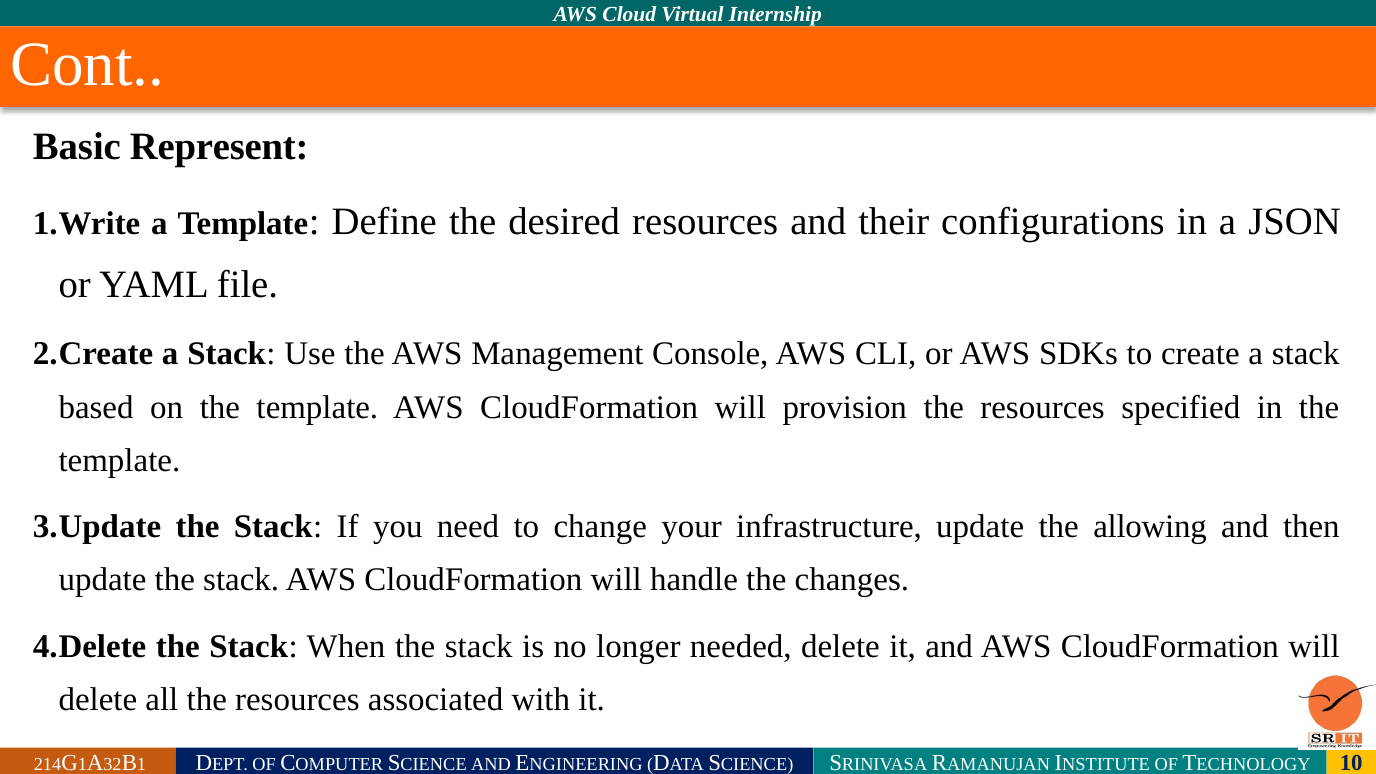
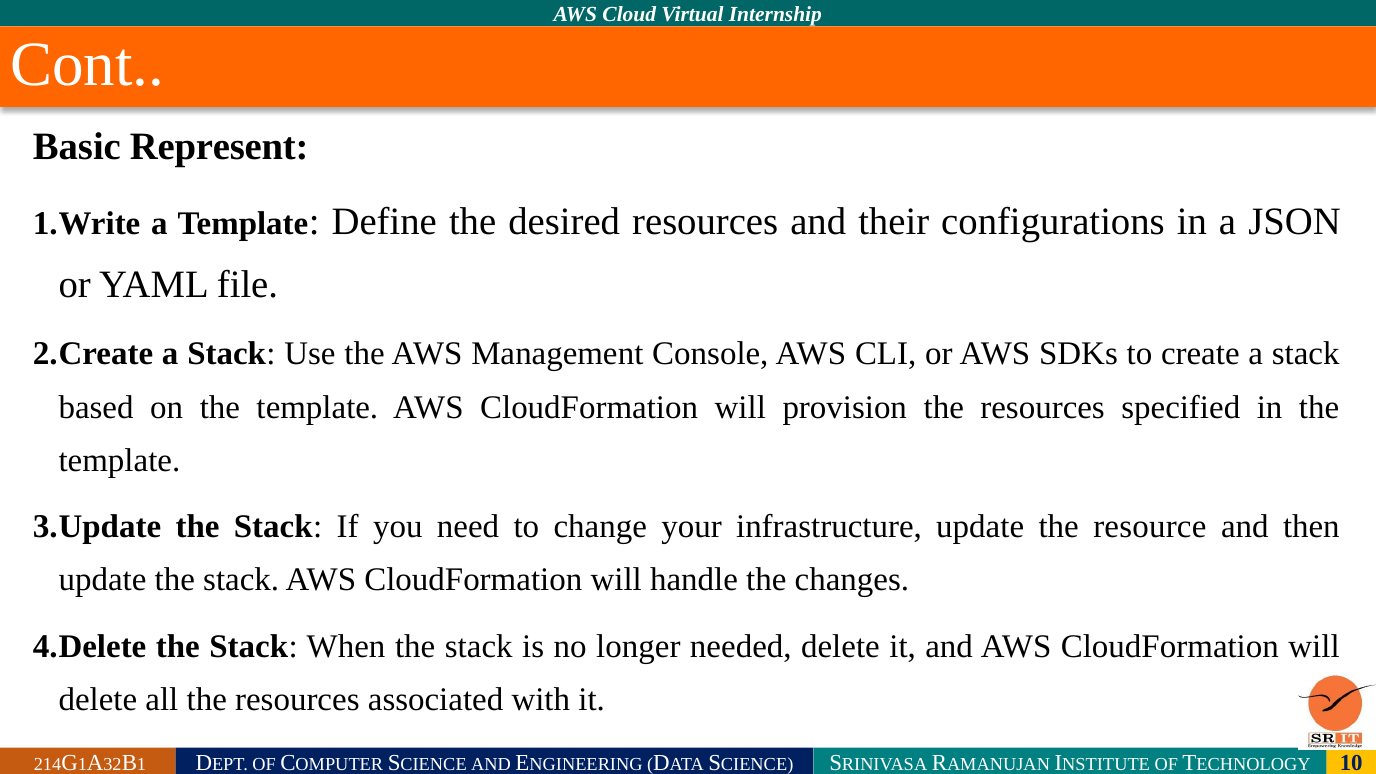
allowing: allowing -> resource
